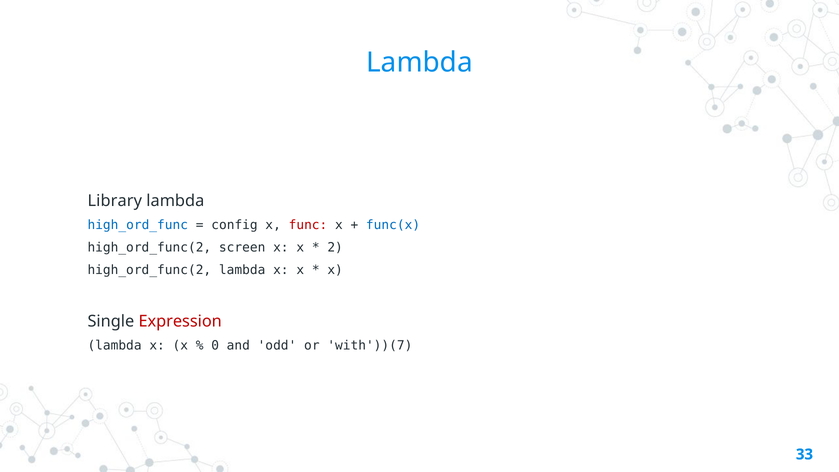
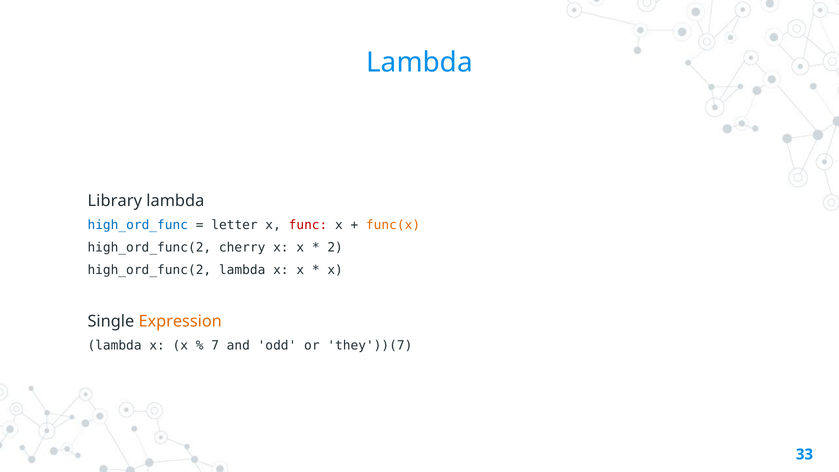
config: config -> letter
func(x colour: blue -> orange
screen: screen -> cherry
Expression colour: red -> orange
0: 0 -> 7
with'))(7: with'))(7 -> they'))(7
